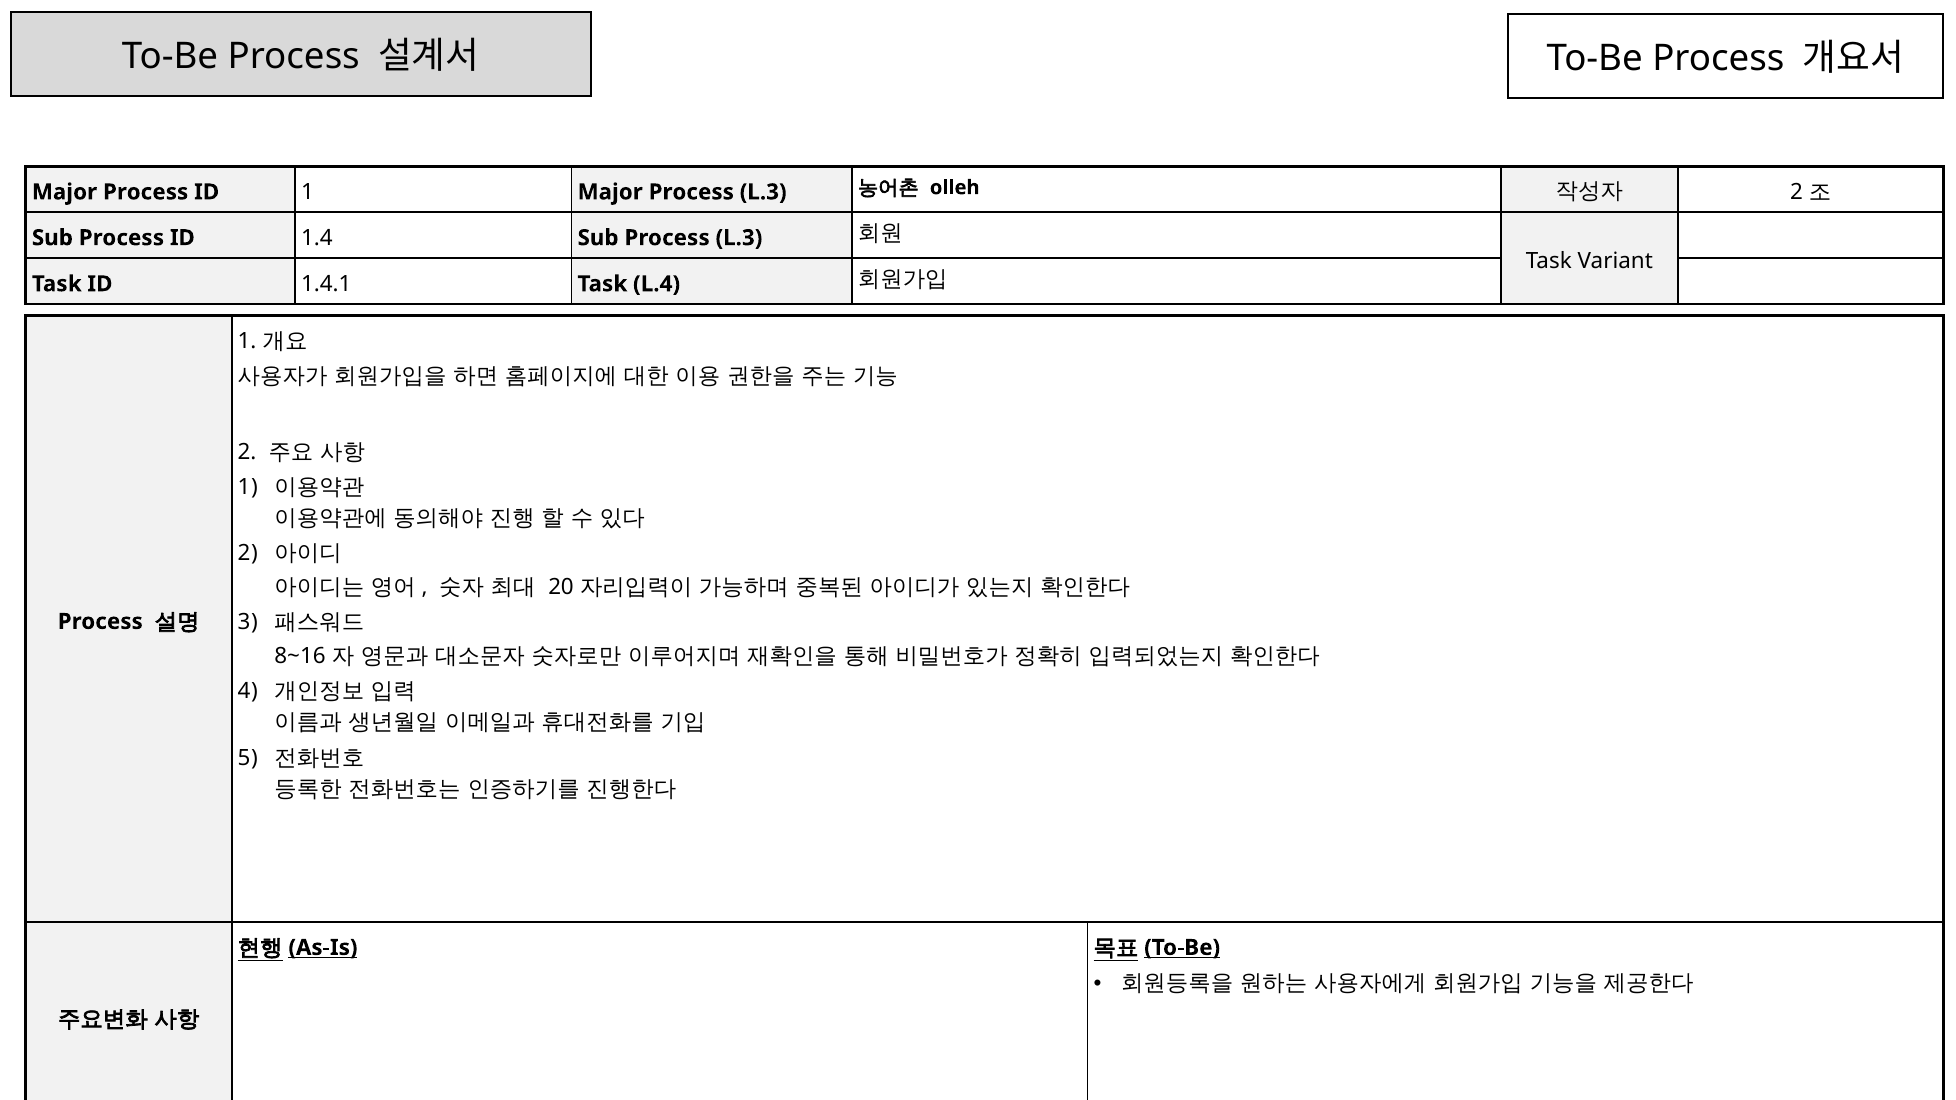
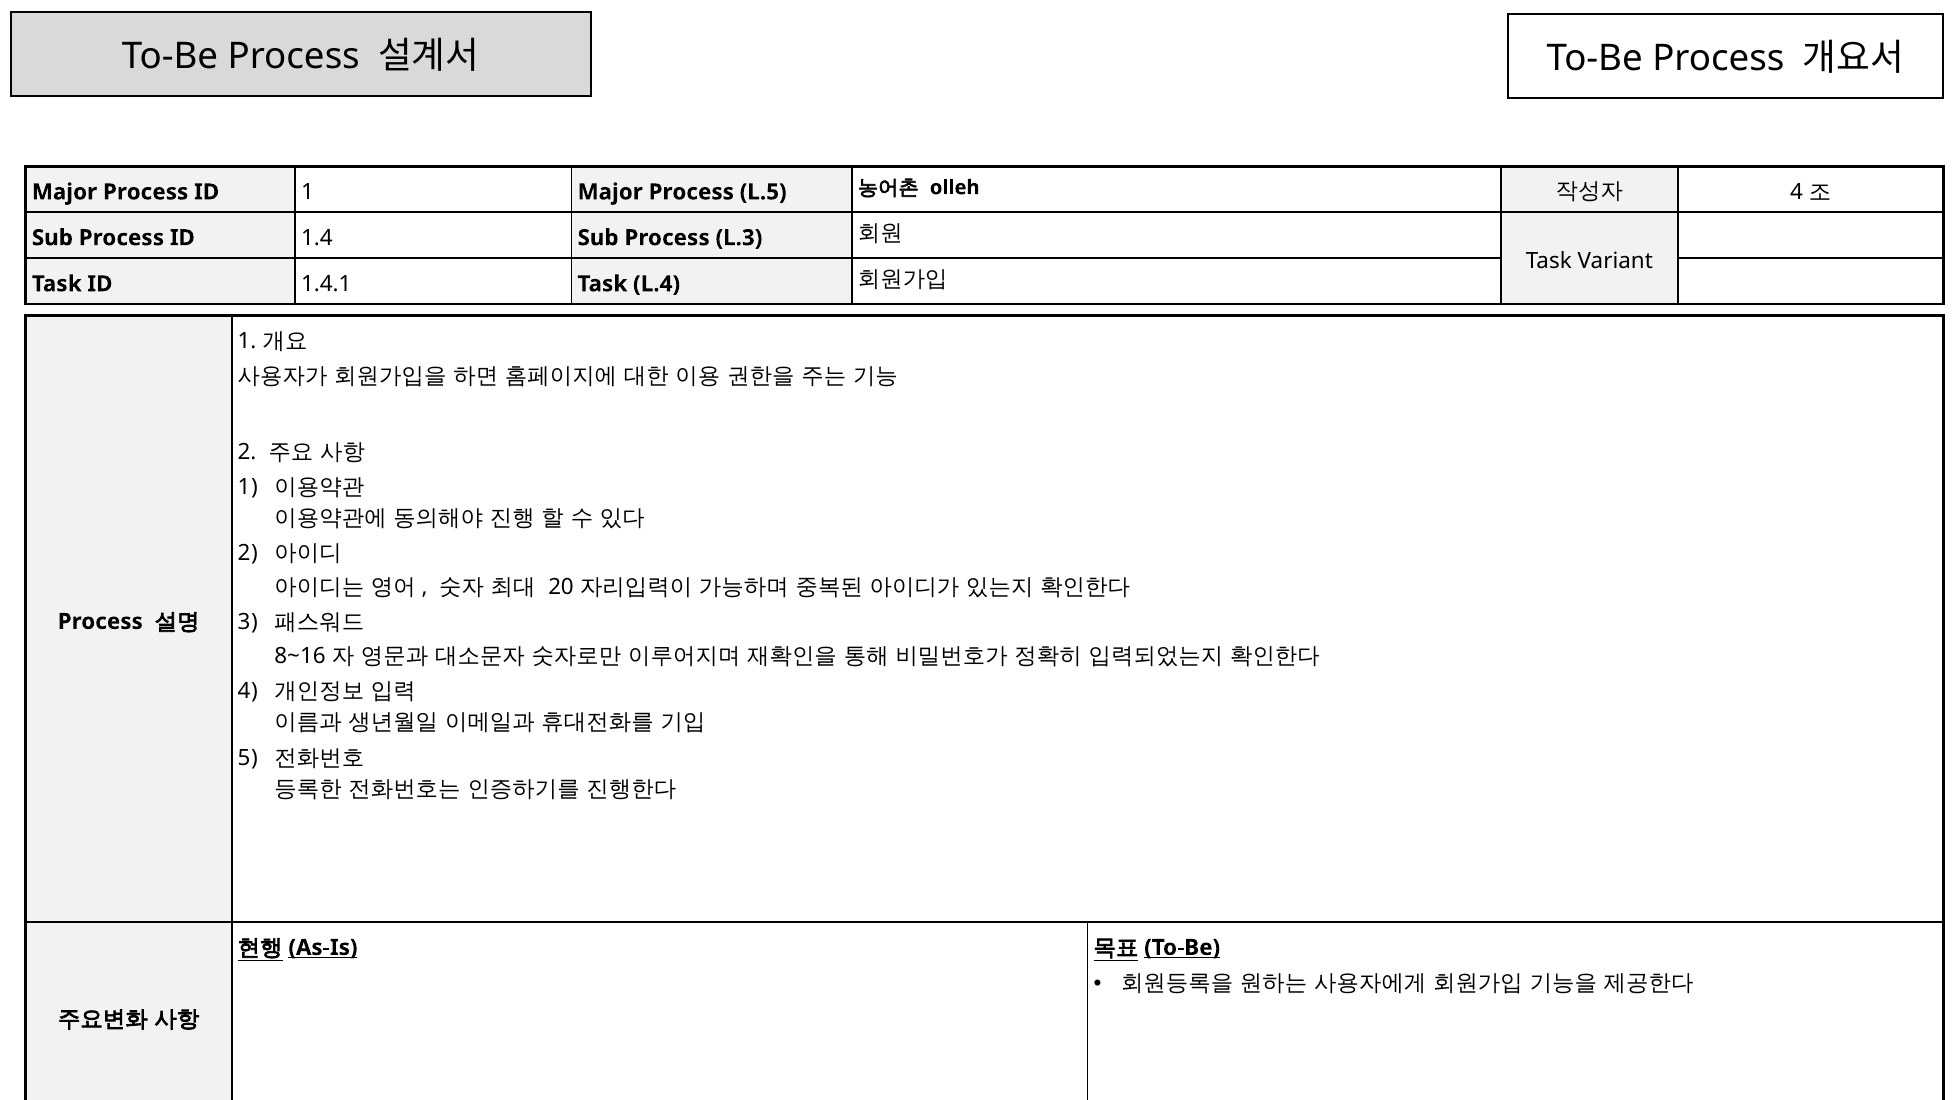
Major Process L.3: L.3 -> L.5
2 at (1796, 192): 2 -> 4
